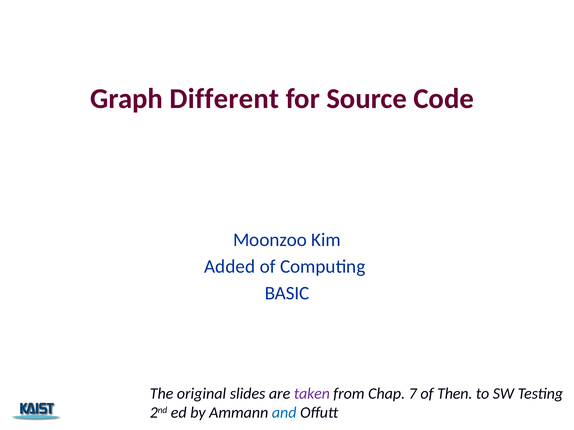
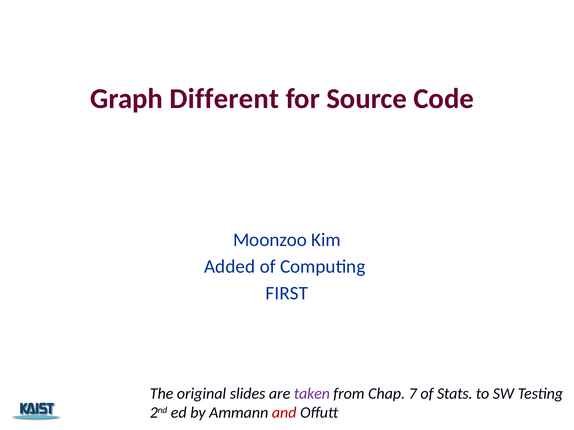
BASIC: BASIC -> FIRST
Then: Then -> Stats
and colour: blue -> red
